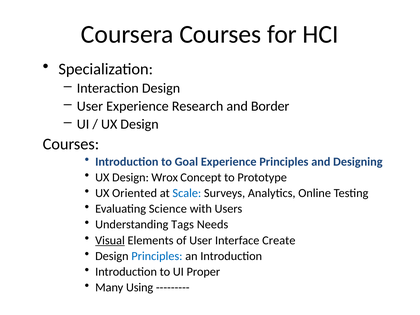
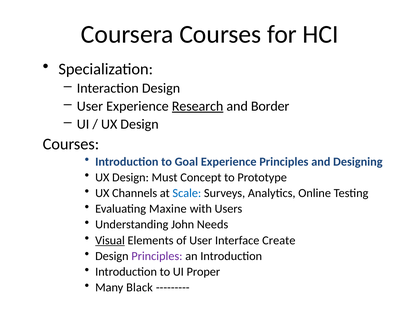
Research underline: none -> present
Wrox: Wrox -> Must
Oriented: Oriented -> Channels
Science: Science -> Maxine
Tags: Tags -> John
Principles at (157, 256) colour: blue -> purple
Using: Using -> Black
